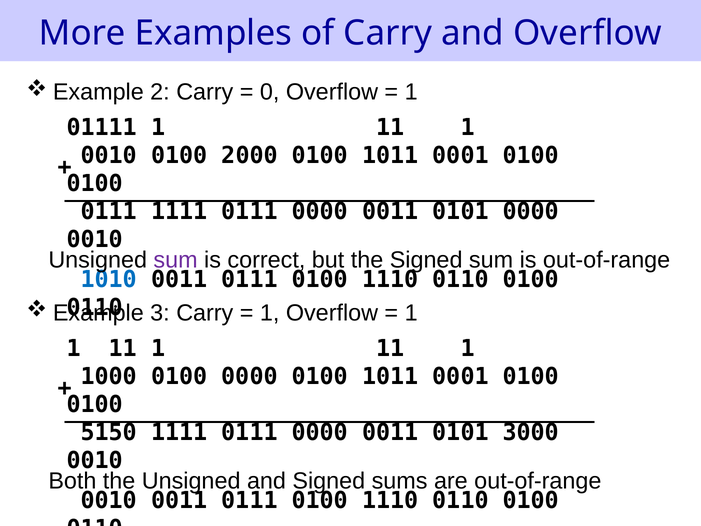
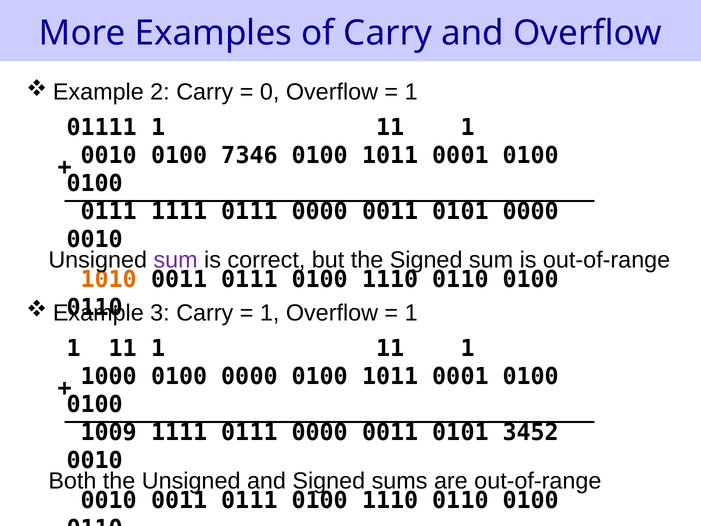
2000: 2000 -> 7346
1010 colour: blue -> orange
5150: 5150 -> 1009
3000: 3000 -> 3452
